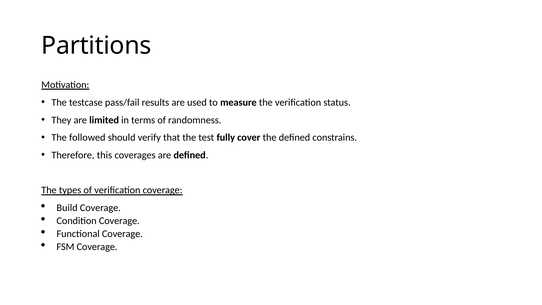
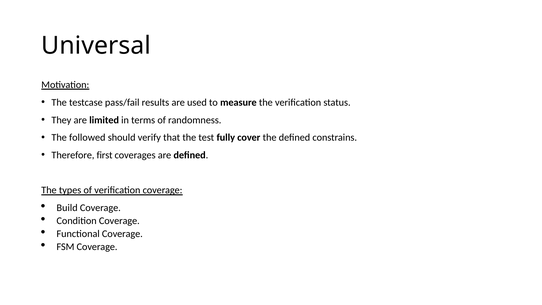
Partitions: Partitions -> Universal
this: this -> first
